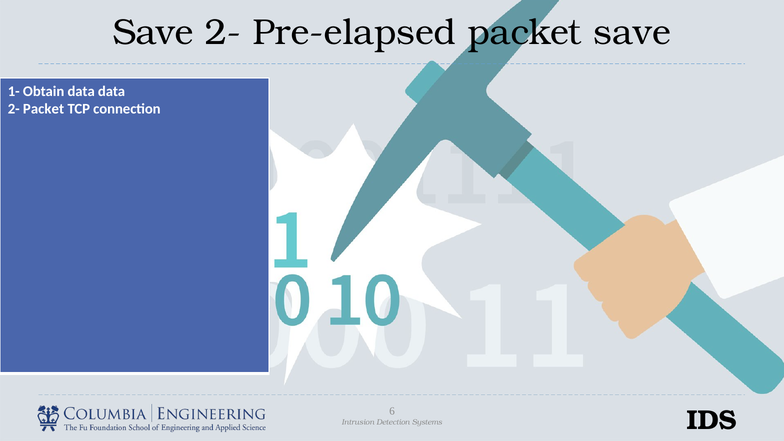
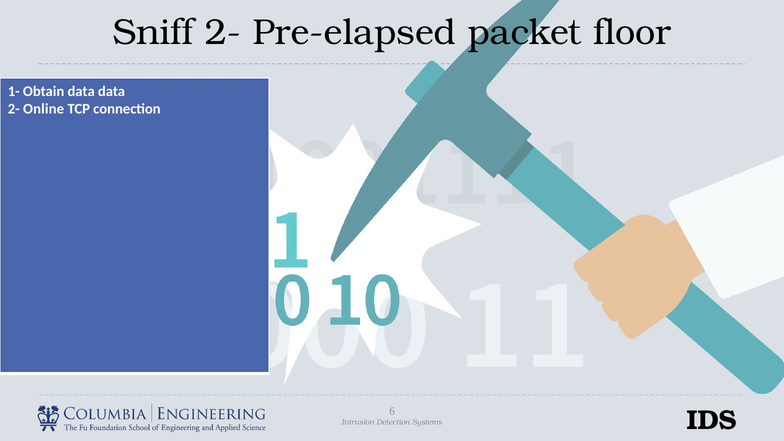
Save at (153, 32): Save -> Sniff
packet save: save -> floor
2- Packet: Packet -> Online
